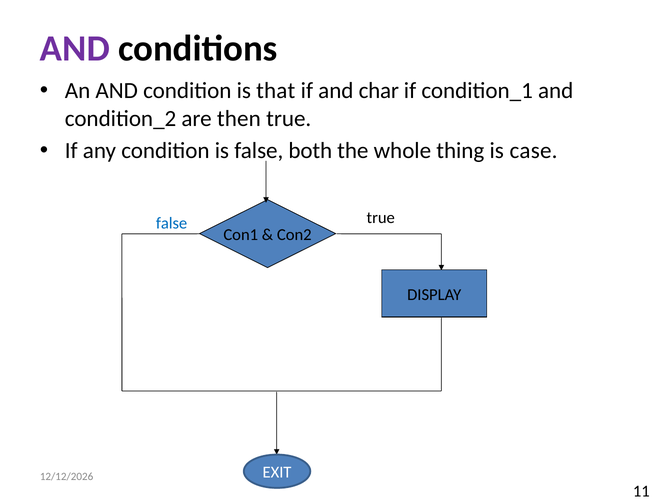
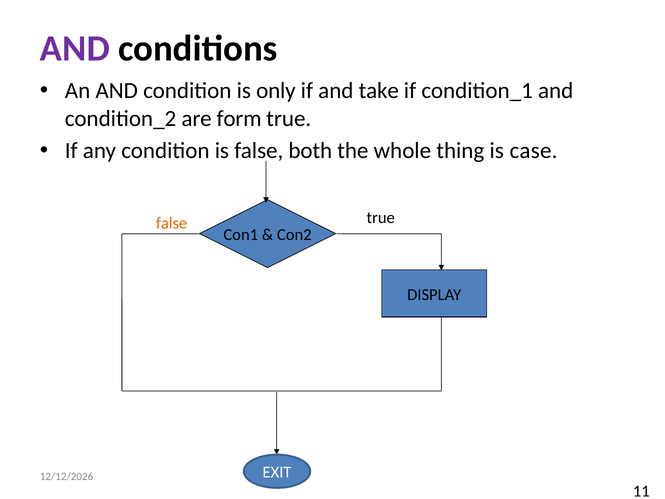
that: that -> only
char: char -> take
then: then -> form
false at (172, 223) colour: blue -> orange
